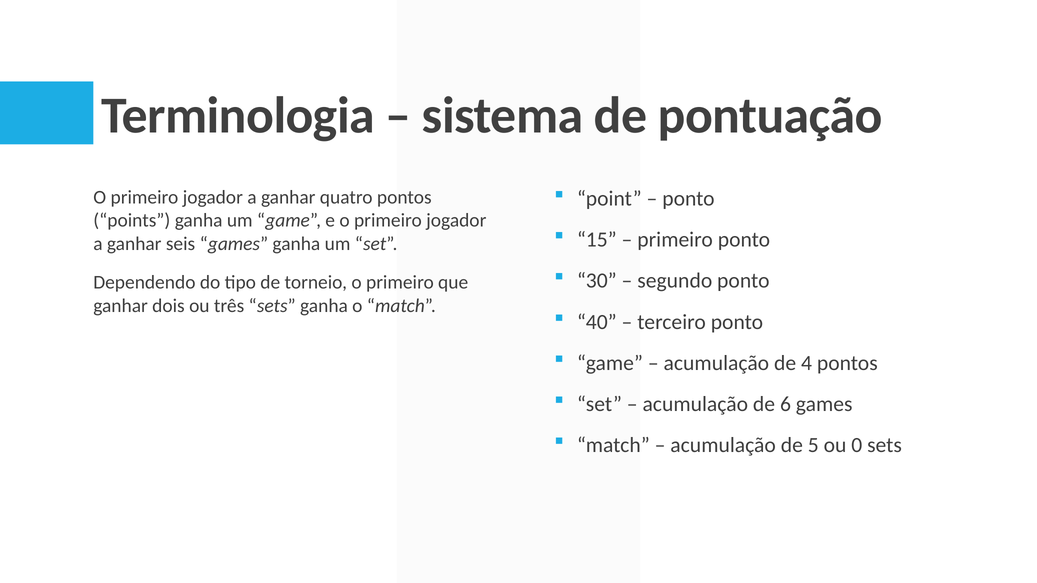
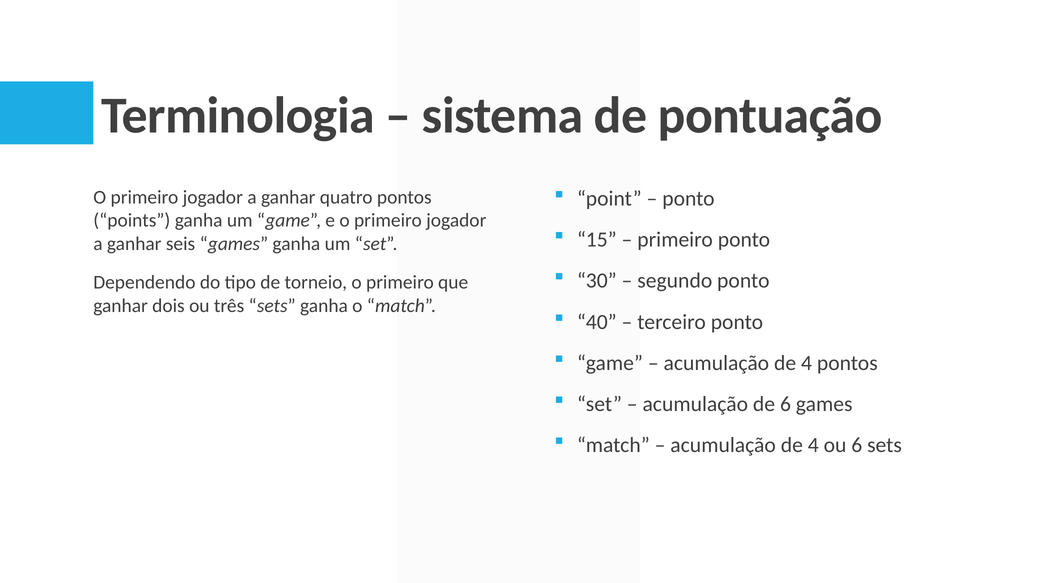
5 at (813, 445): 5 -> 4
ou 0: 0 -> 6
